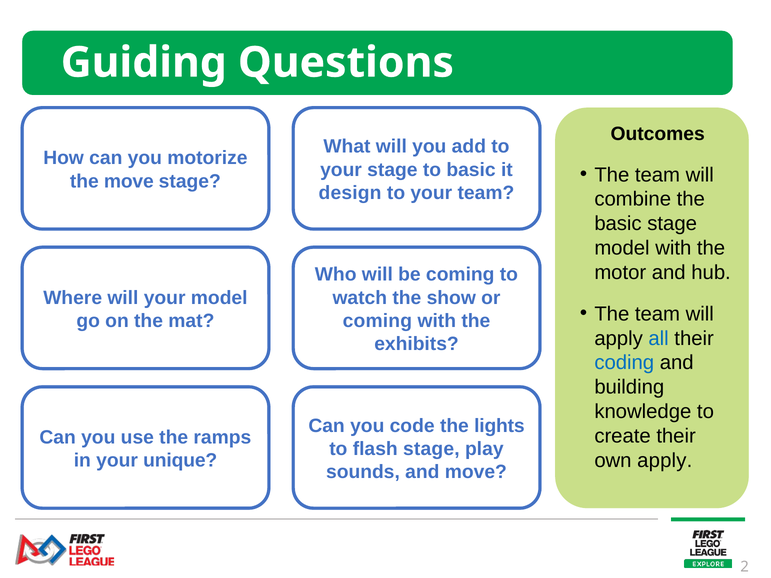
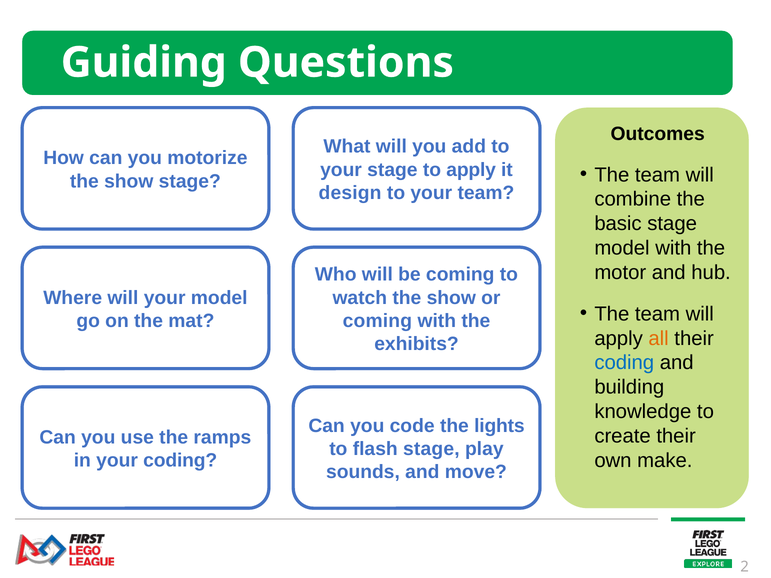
to basic: basic -> apply
move at (129, 181): move -> show
all colour: blue -> orange
own apply: apply -> make
your unique: unique -> coding
